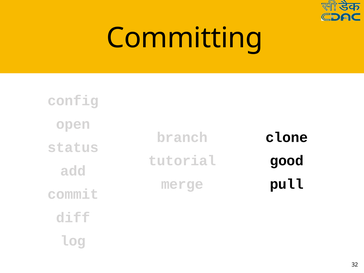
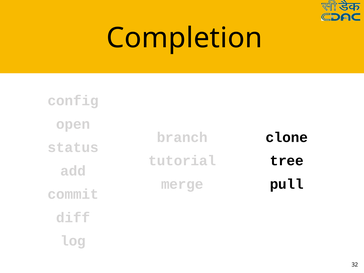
Committing: Committing -> Completion
good: good -> tree
